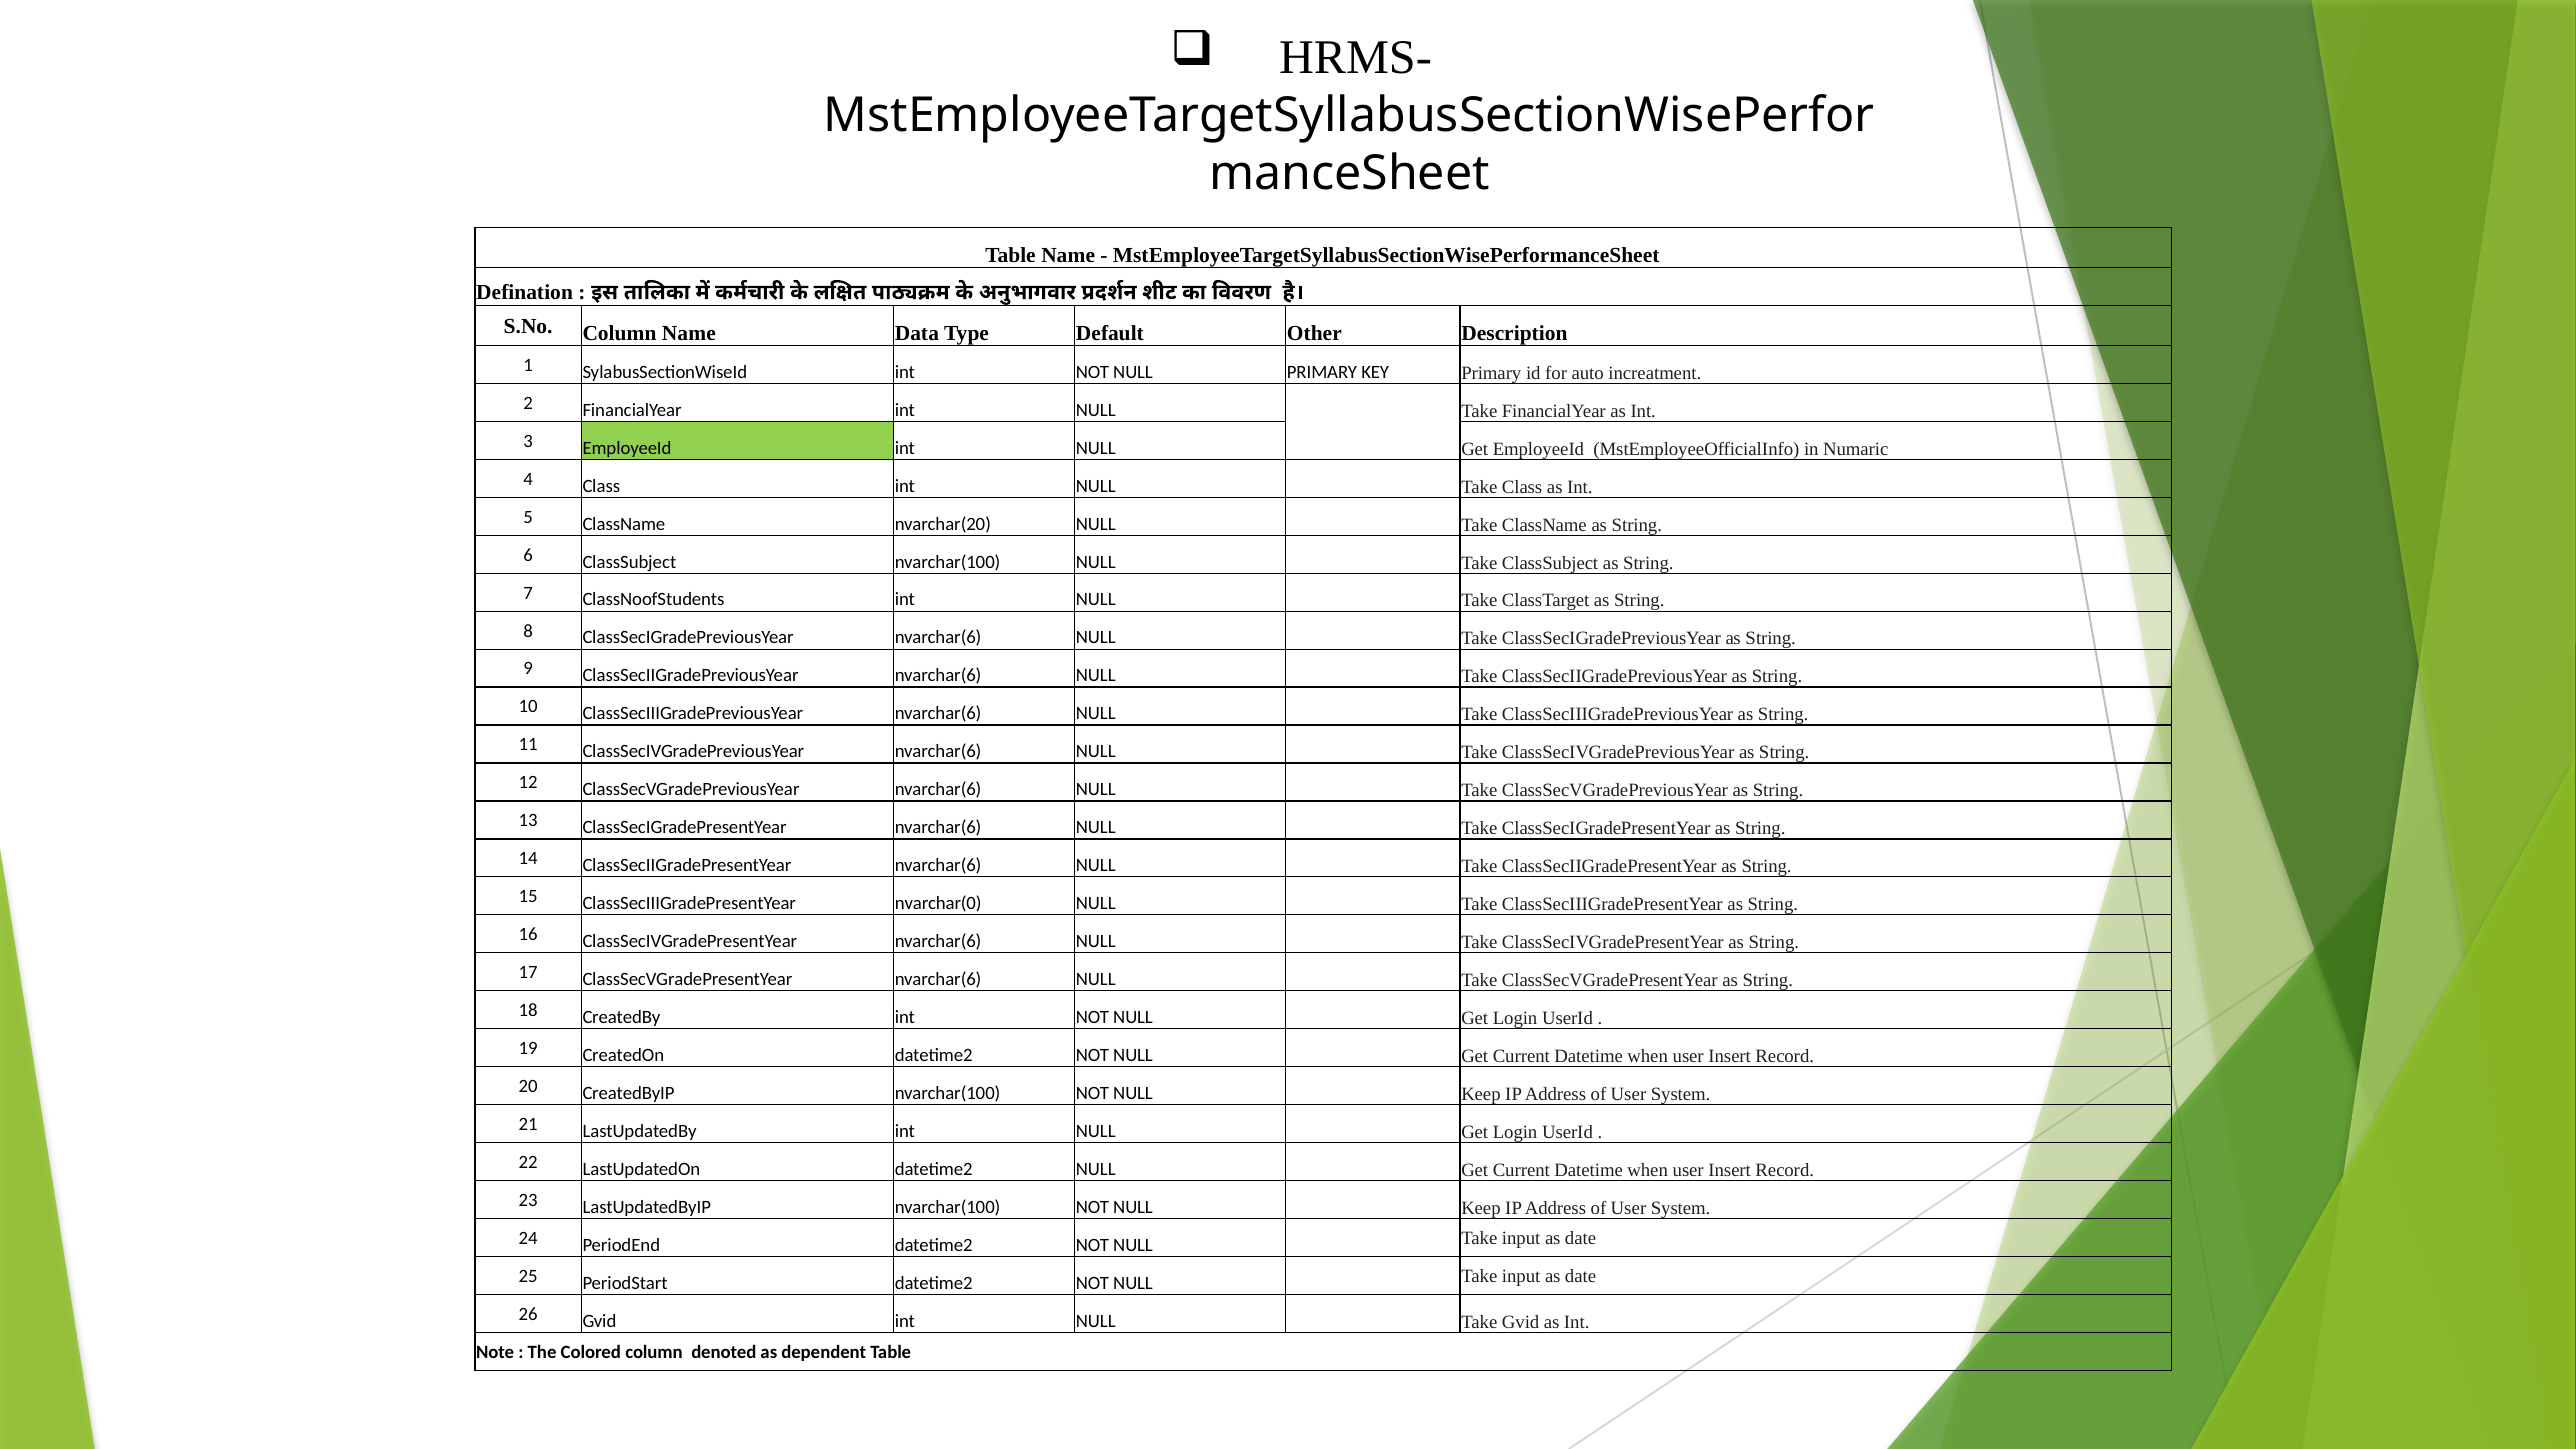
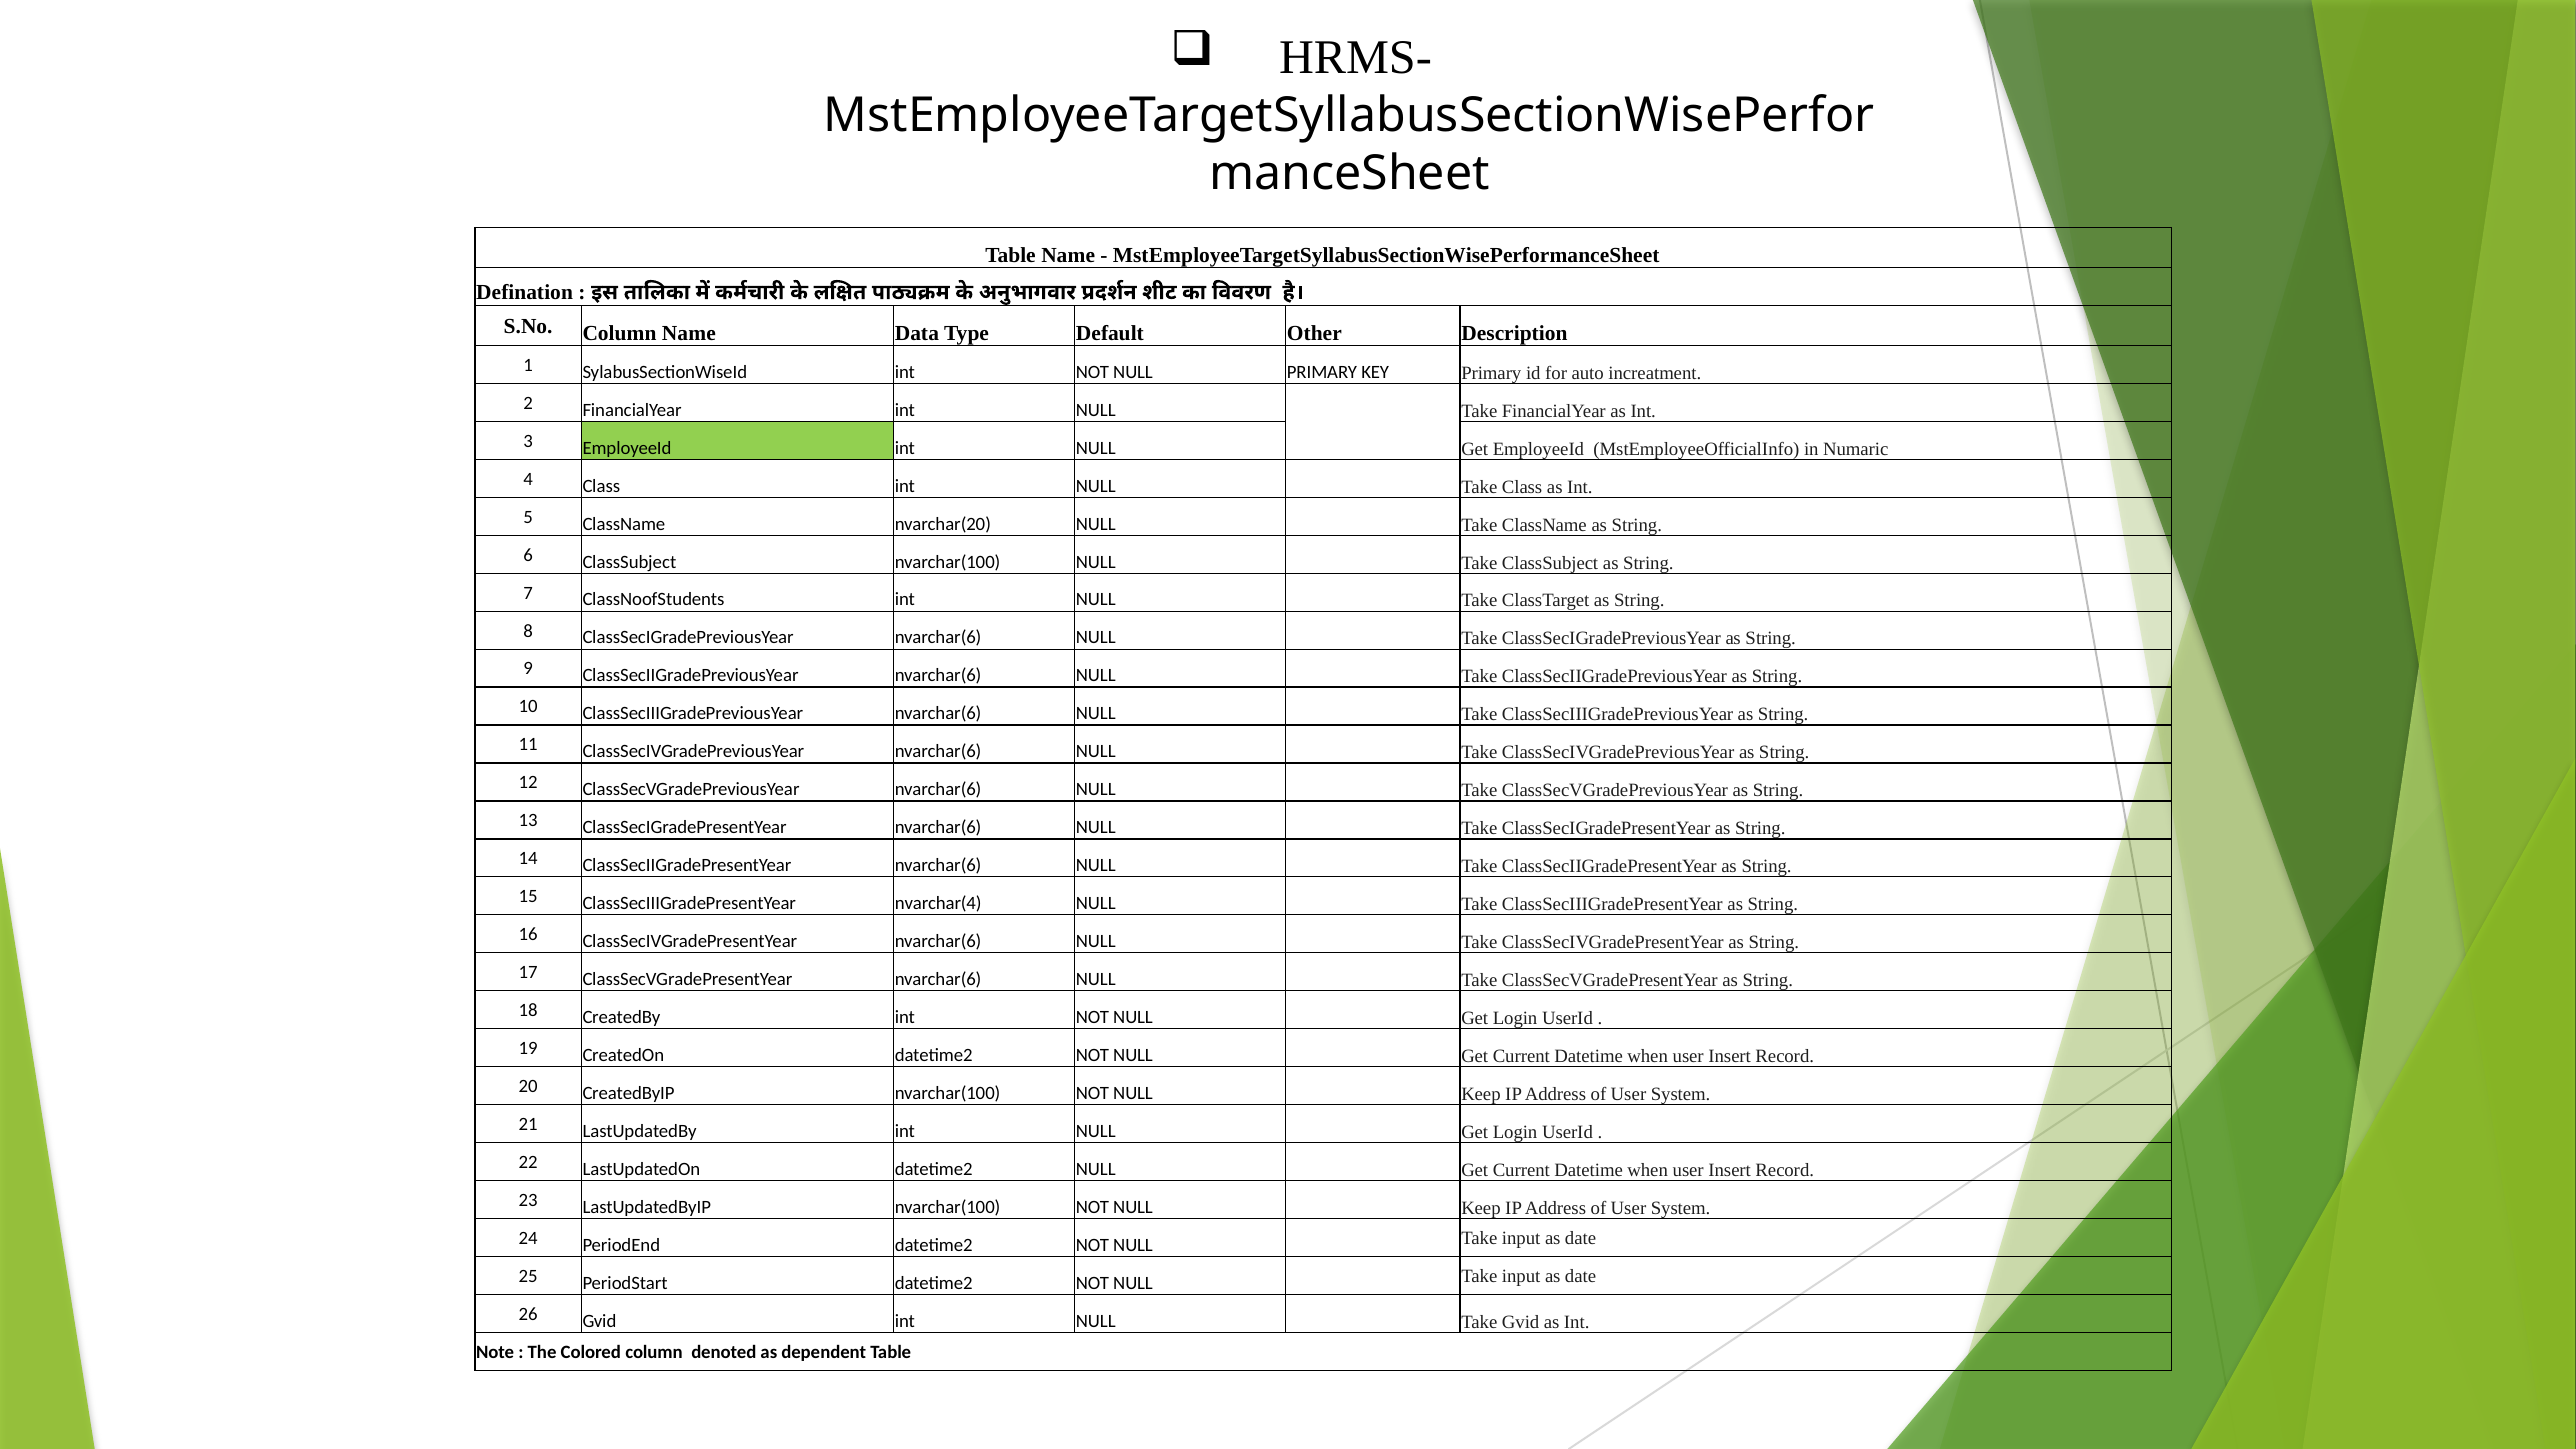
nvarchar(0: nvarchar(0 -> nvarchar(4
